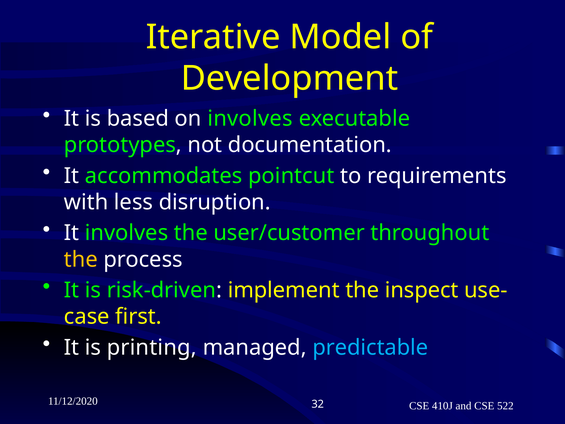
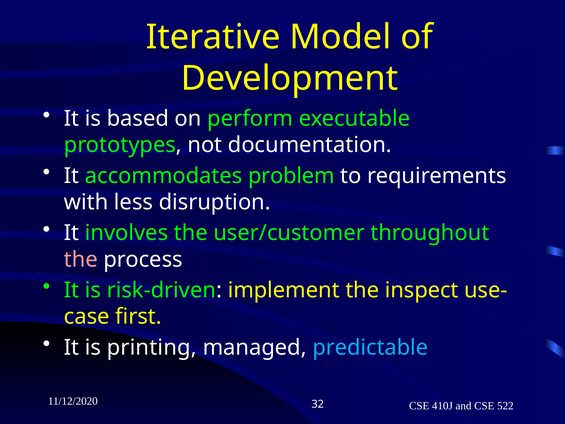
on involves: involves -> perform
pointcut: pointcut -> problem
the at (81, 259) colour: yellow -> pink
